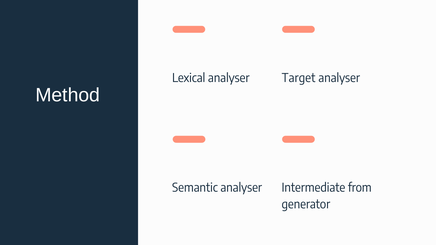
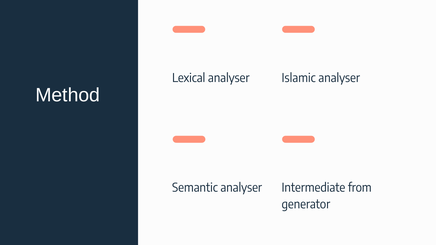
Target: Target -> Islamic
